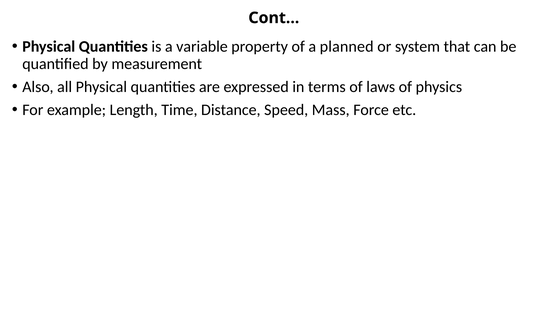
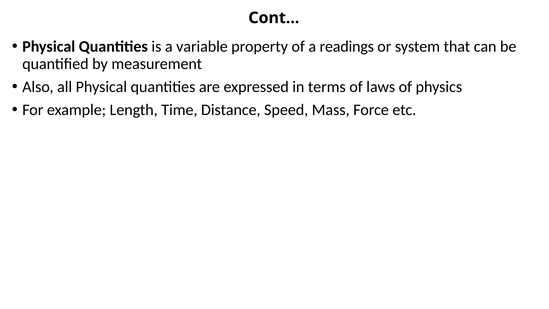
planned: planned -> readings
